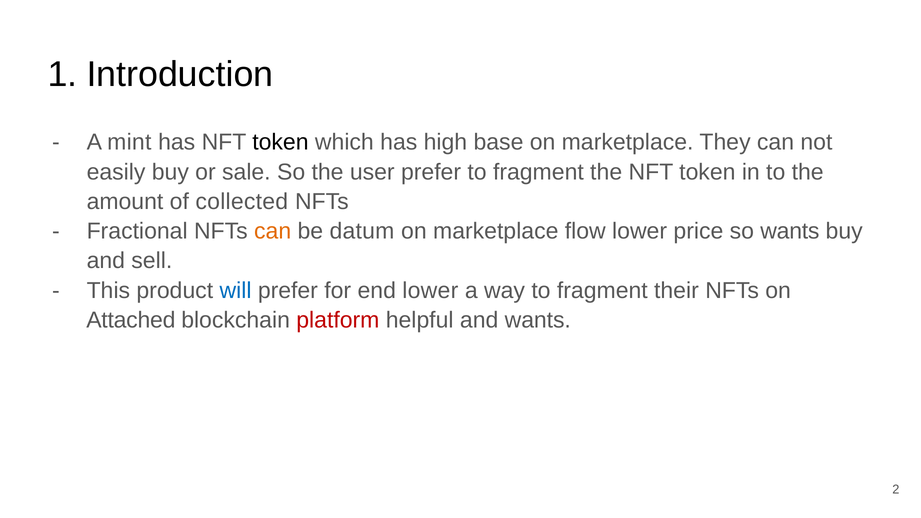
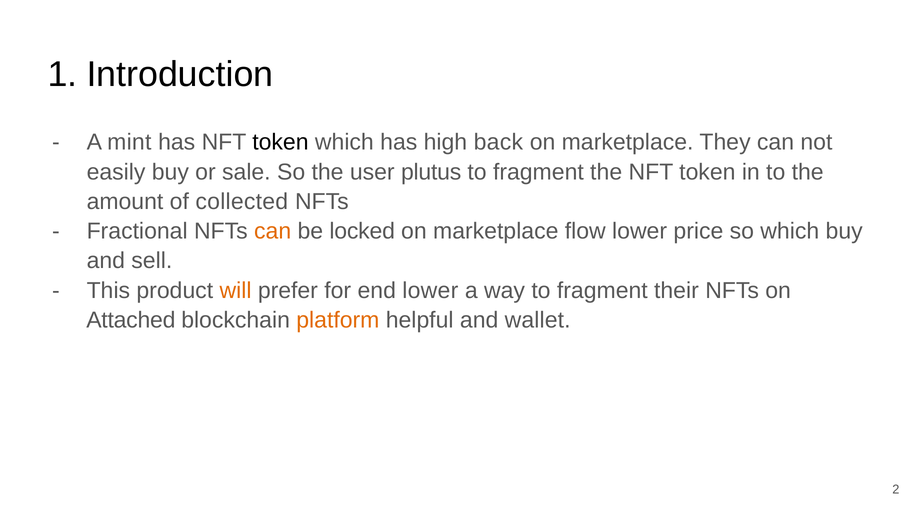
base: base -> back
user prefer: prefer -> plutus
datum: datum -> locked
so wants: wants -> which
will colour: blue -> orange
platform colour: red -> orange
and wants: wants -> wallet
